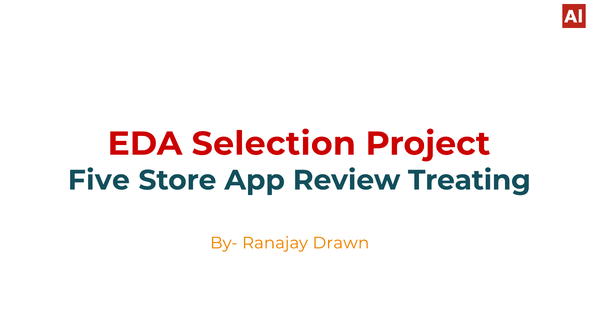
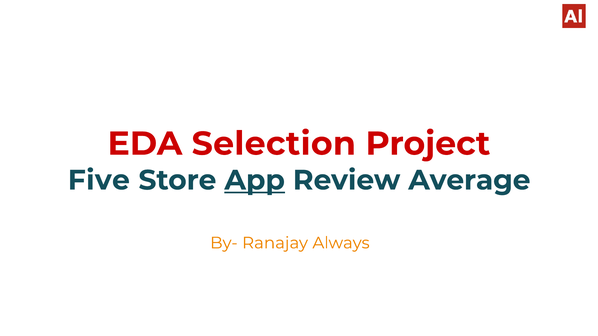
App underline: none -> present
Treating: Treating -> Average
Drawn: Drawn -> Always
